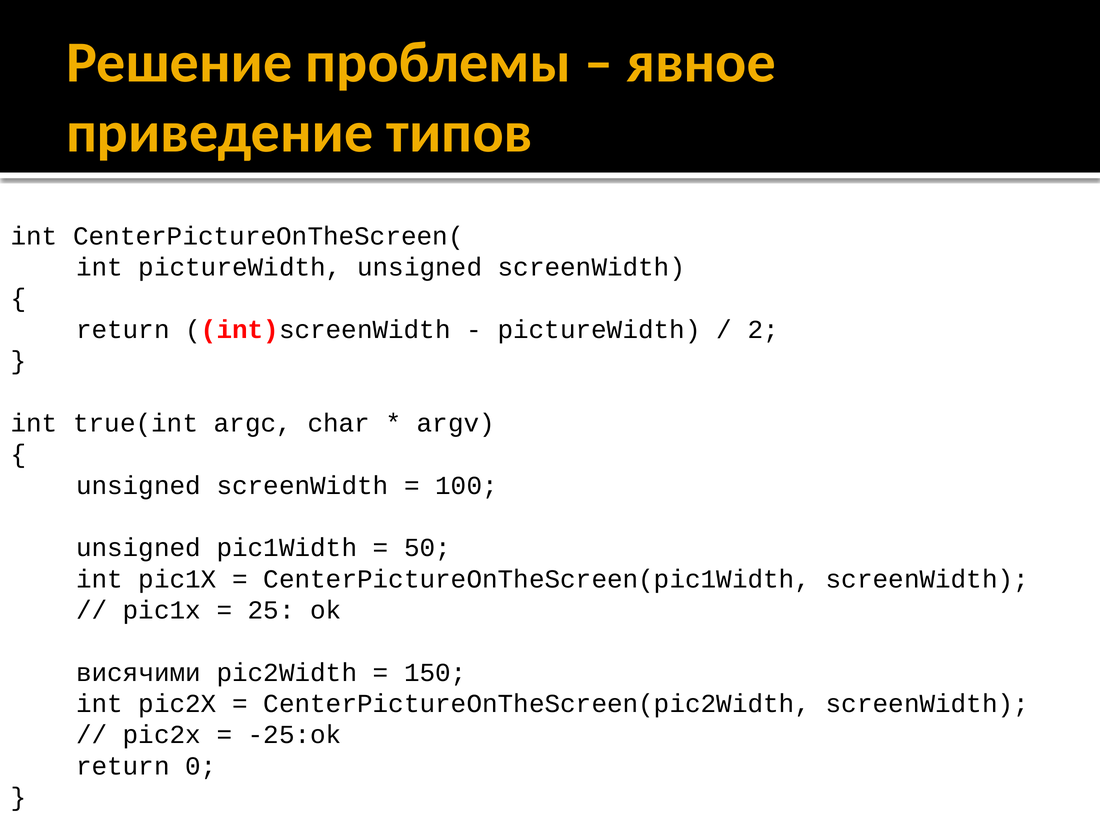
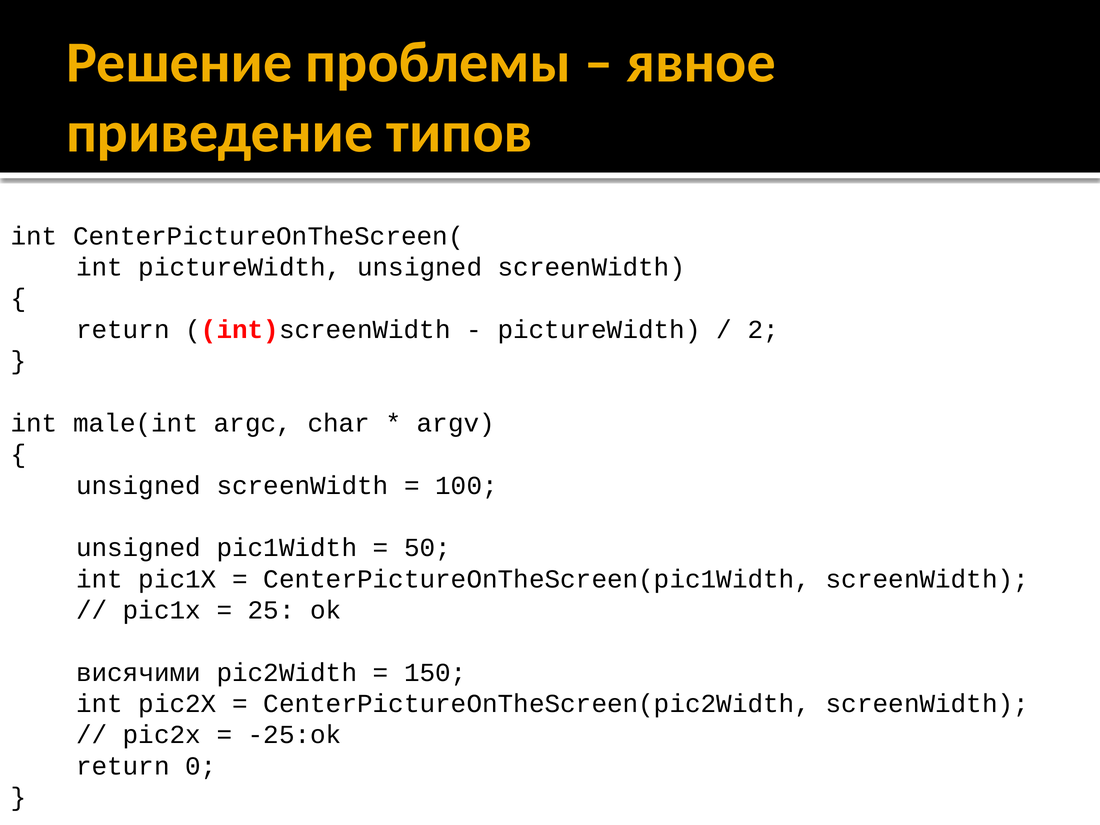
true(int: true(int -> male(int
